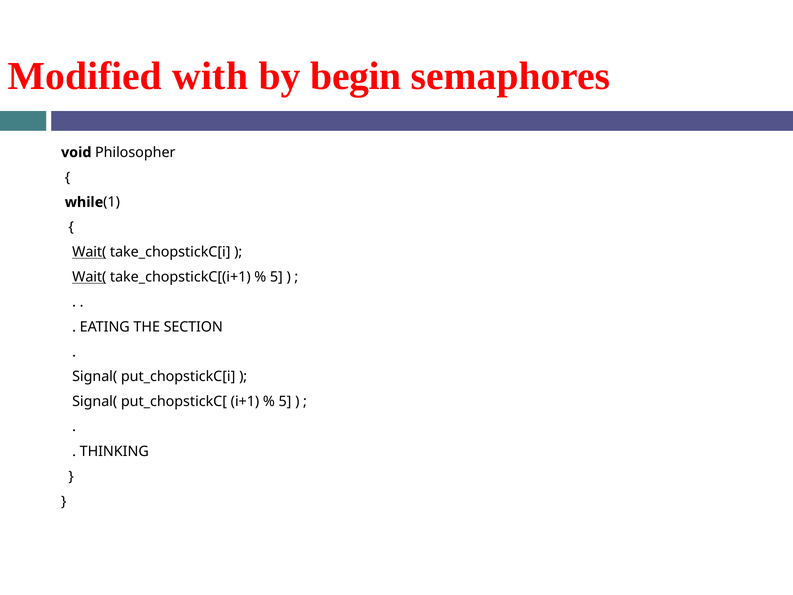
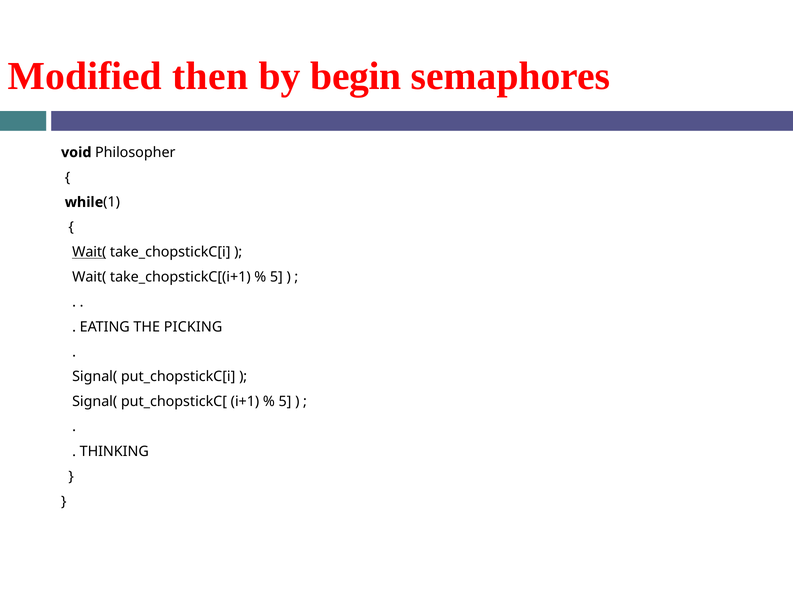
with: with -> then
Wait( at (89, 277) underline: present -> none
SECTION: SECTION -> PICKING
